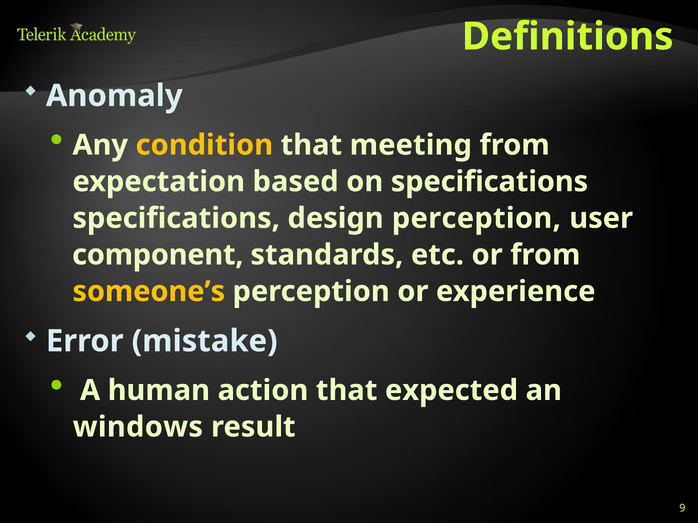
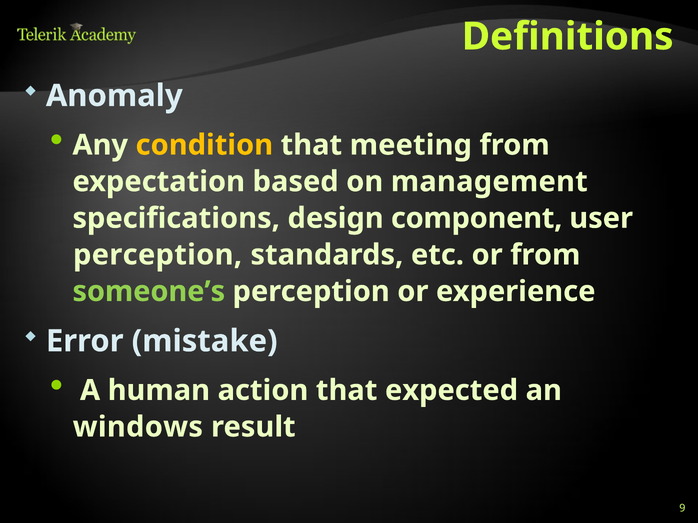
on specifications: specifications -> management
design perception: perception -> component
component at (158, 255): component -> perception
someone’s colour: yellow -> light green
